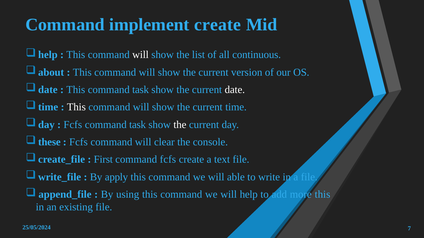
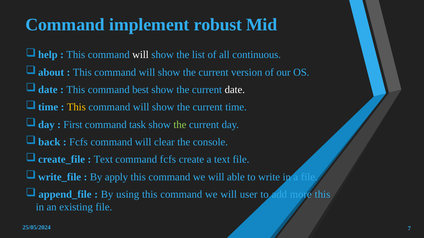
implement create: create -> robust
This command task: task -> best
This at (76, 107) colour: white -> yellow
Fcfs at (73, 125): Fcfs -> First
the at (180, 125) colour: white -> light green
these: these -> back
First at (103, 160): First -> Text
will help: help -> user
